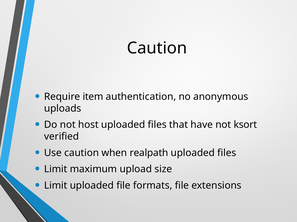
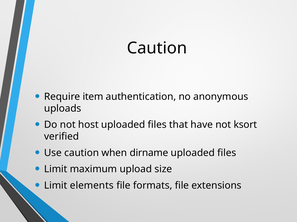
realpath: realpath -> dirname
Limit uploaded: uploaded -> elements
